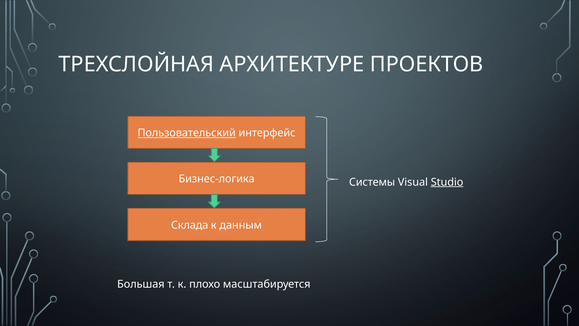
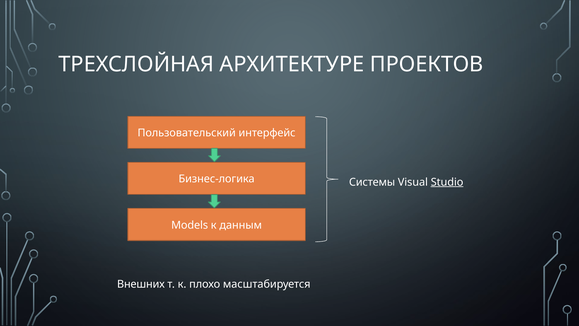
Пользовательский underline: present -> none
Склада: Склада -> Models
Большая: Большая -> Внешних
